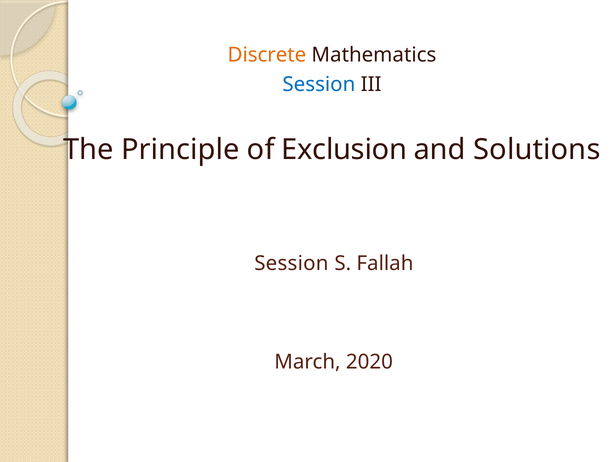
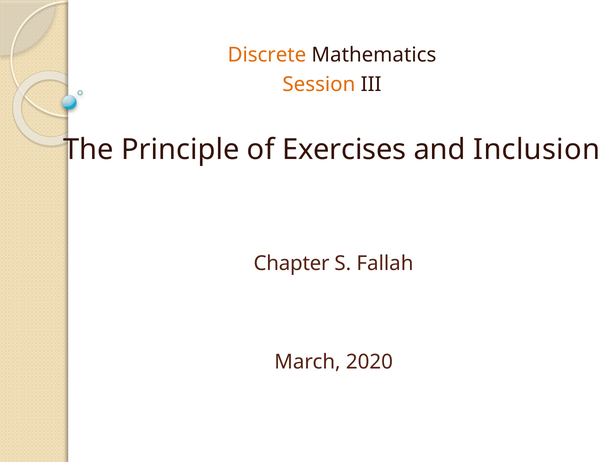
Session at (319, 85) colour: blue -> orange
Exclusion: Exclusion -> Exercises
Solutions: Solutions -> Inclusion
Session at (291, 263): Session -> Chapter
